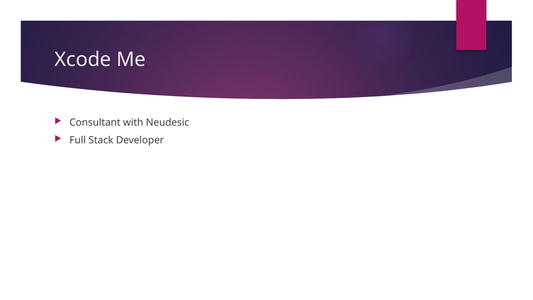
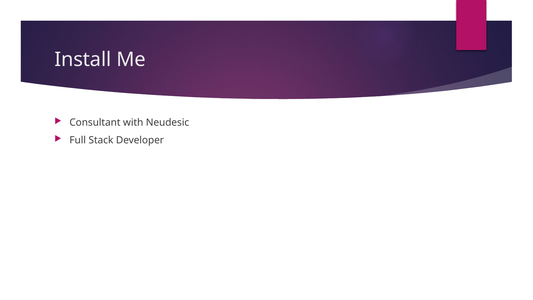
Xcode: Xcode -> Install
